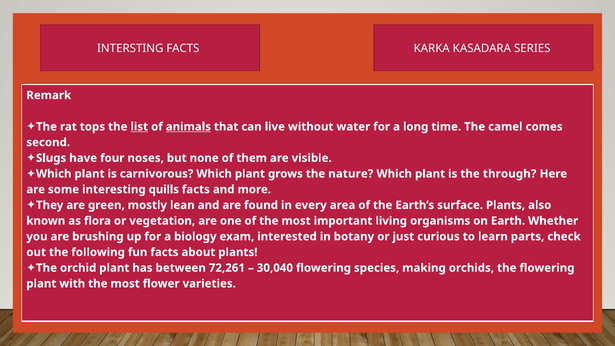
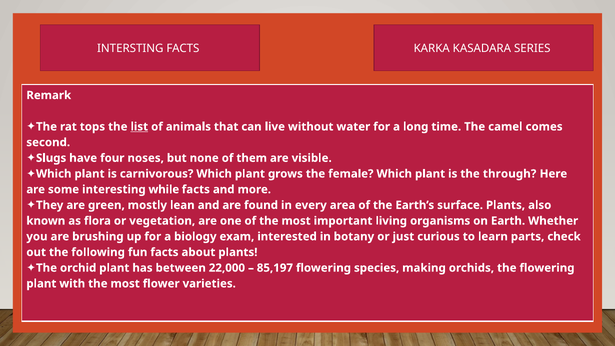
animals underline: present -> none
nature: nature -> female
quills: quills -> while
72,261: 72,261 -> 22,000
30,040: 30,040 -> 85,197
